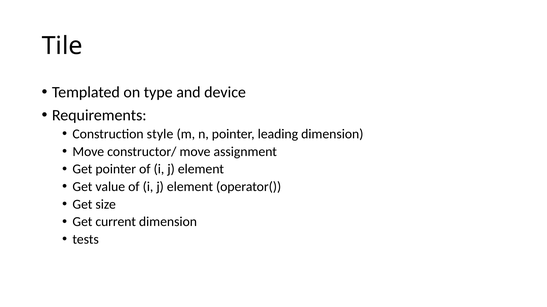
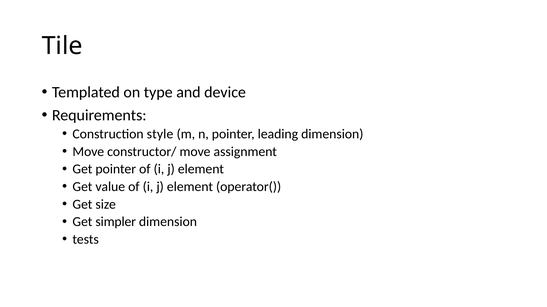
current: current -> simpler
